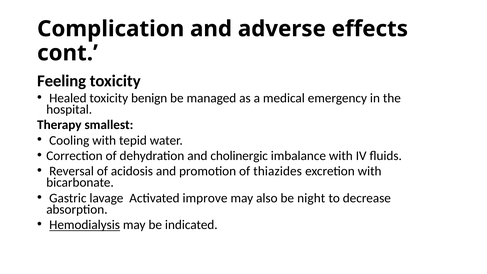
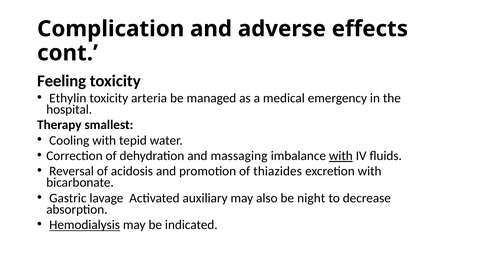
Healed: Healed -> Ethylin
benign: benign -> arteria
cholinergic: cholinergic -> massaging
with at (341, 156) underline: none -> present
improve: improve -> auxiliary
